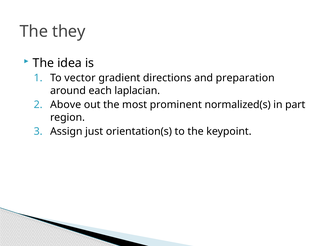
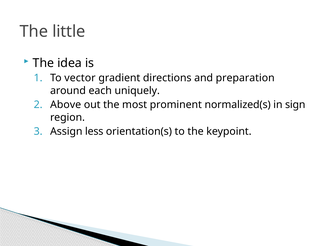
they: they -> little
laplacian: laplacian -> uniquely
part: part -> sign
just: just -> less
